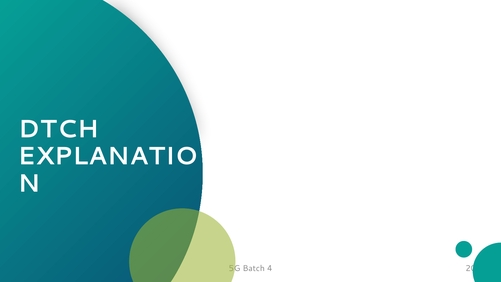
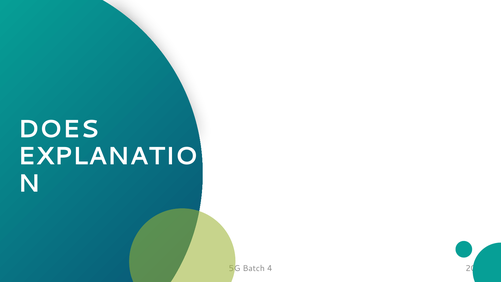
DTCH: DTCH -> DOES
